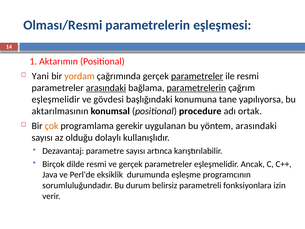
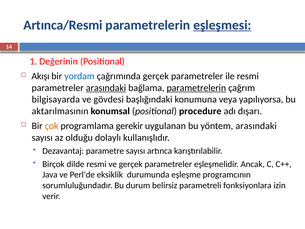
Olması/Resmi: Olması/Resmi -> Artınca/Resmi
eşleşmesi underline: none -> present
Aktarımın: Aktarımın -> Değerinin
Yani: Yani -> Akışı
yordam colour: orange -> blue
parametreler at (197, 76) underline: present -> none
eşleşmelidir at (56, 99): eşleşmelidir -> bilgisayarda
tane: tane -> veya
ortak: ortak -> dışarı
